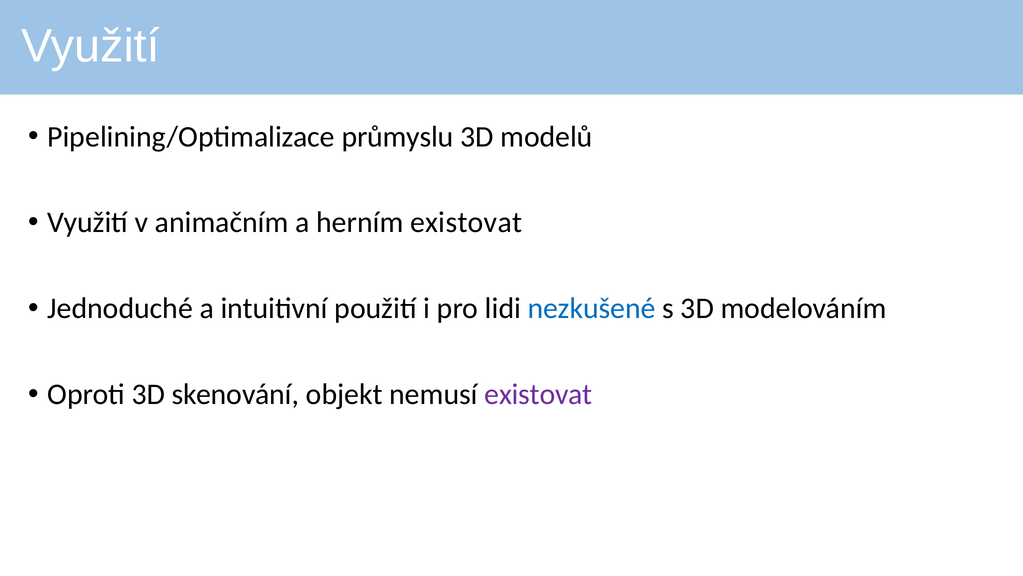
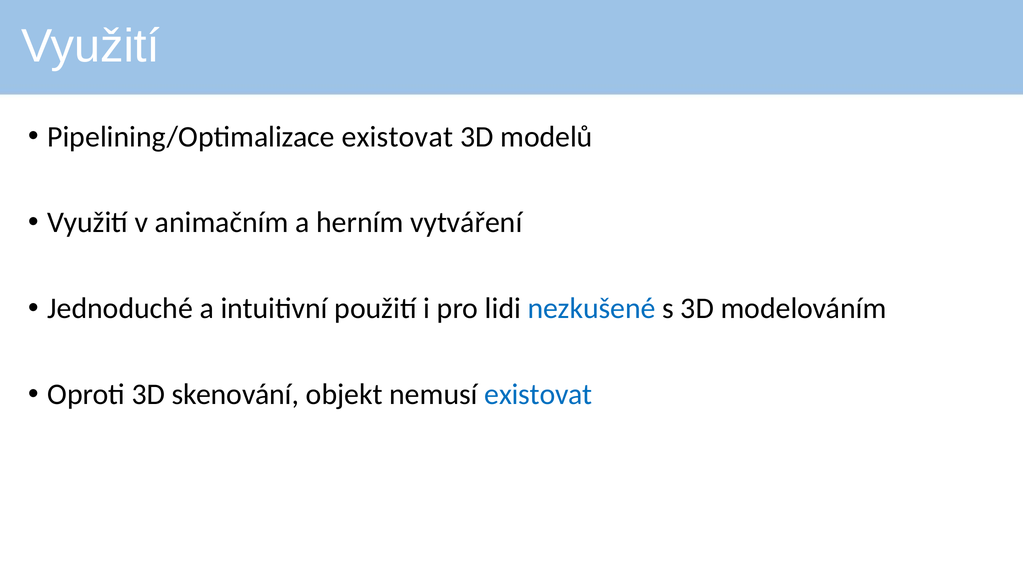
Pipelining/Optimalizace průmyslu: průmyslu -> existovat
herním existovat: existovat -> vytváření
existovat at (538, 394) colour: purple -> blue
